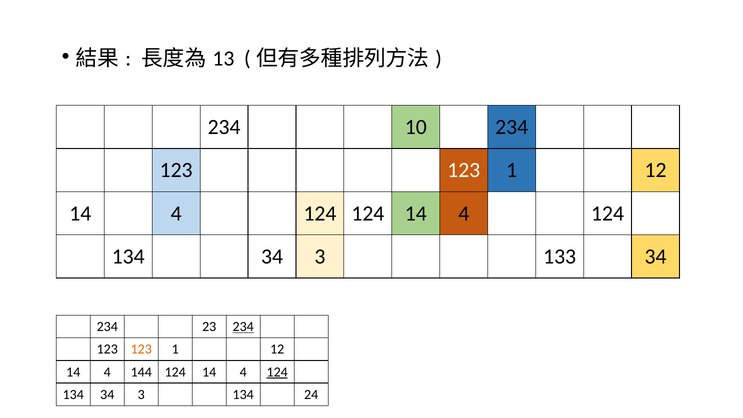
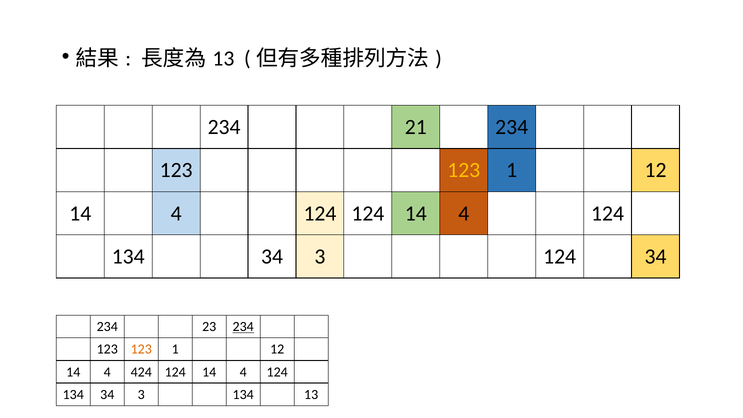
10: 10 -> 21
123 at (464, 170) colour: white -> yellow
3 133: 133 -> 124
144: 144 -> 424
124 at (277, 372) underline: present -> none
134 24: 24 -> 13
